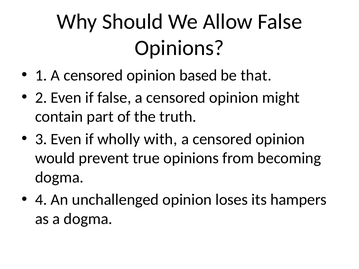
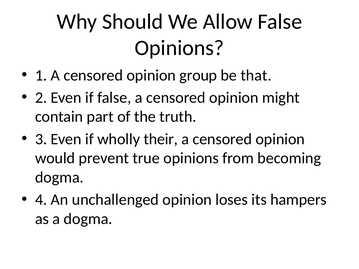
based: based -> group
with: with -> their
